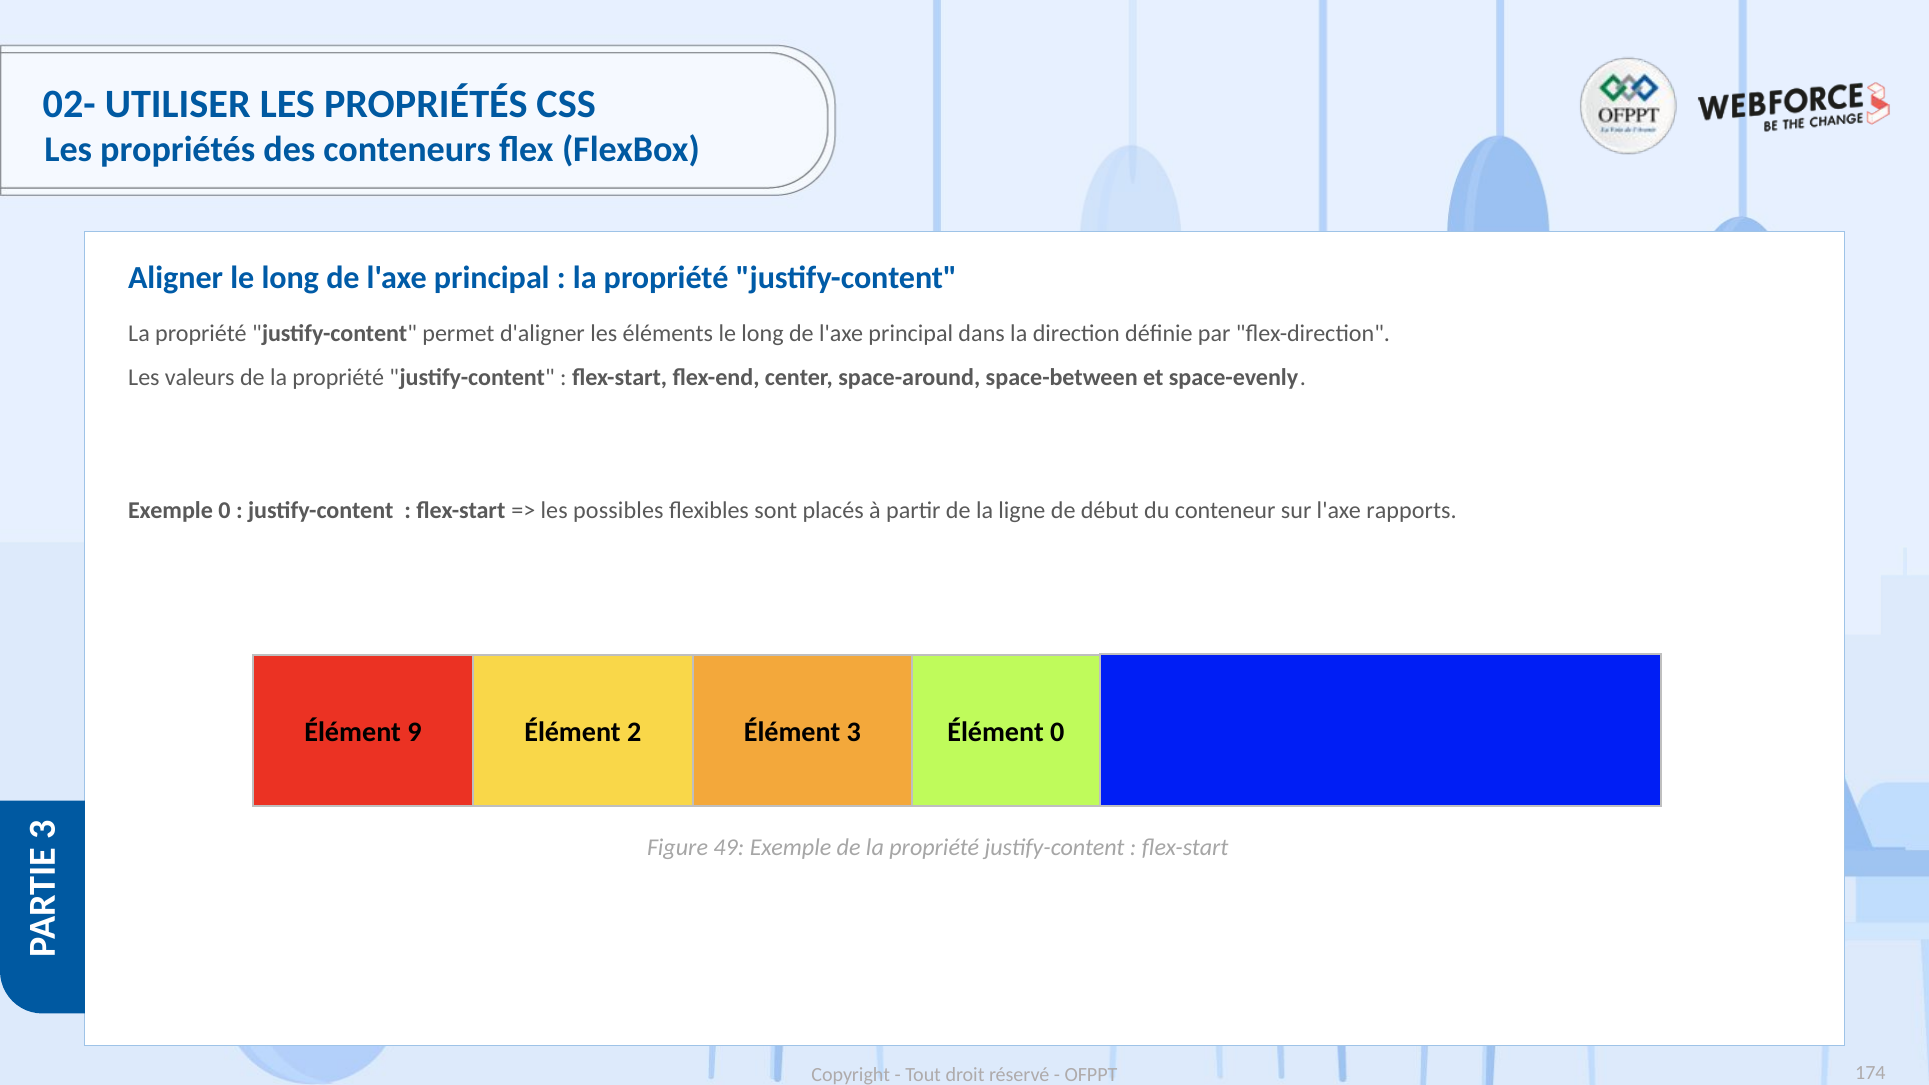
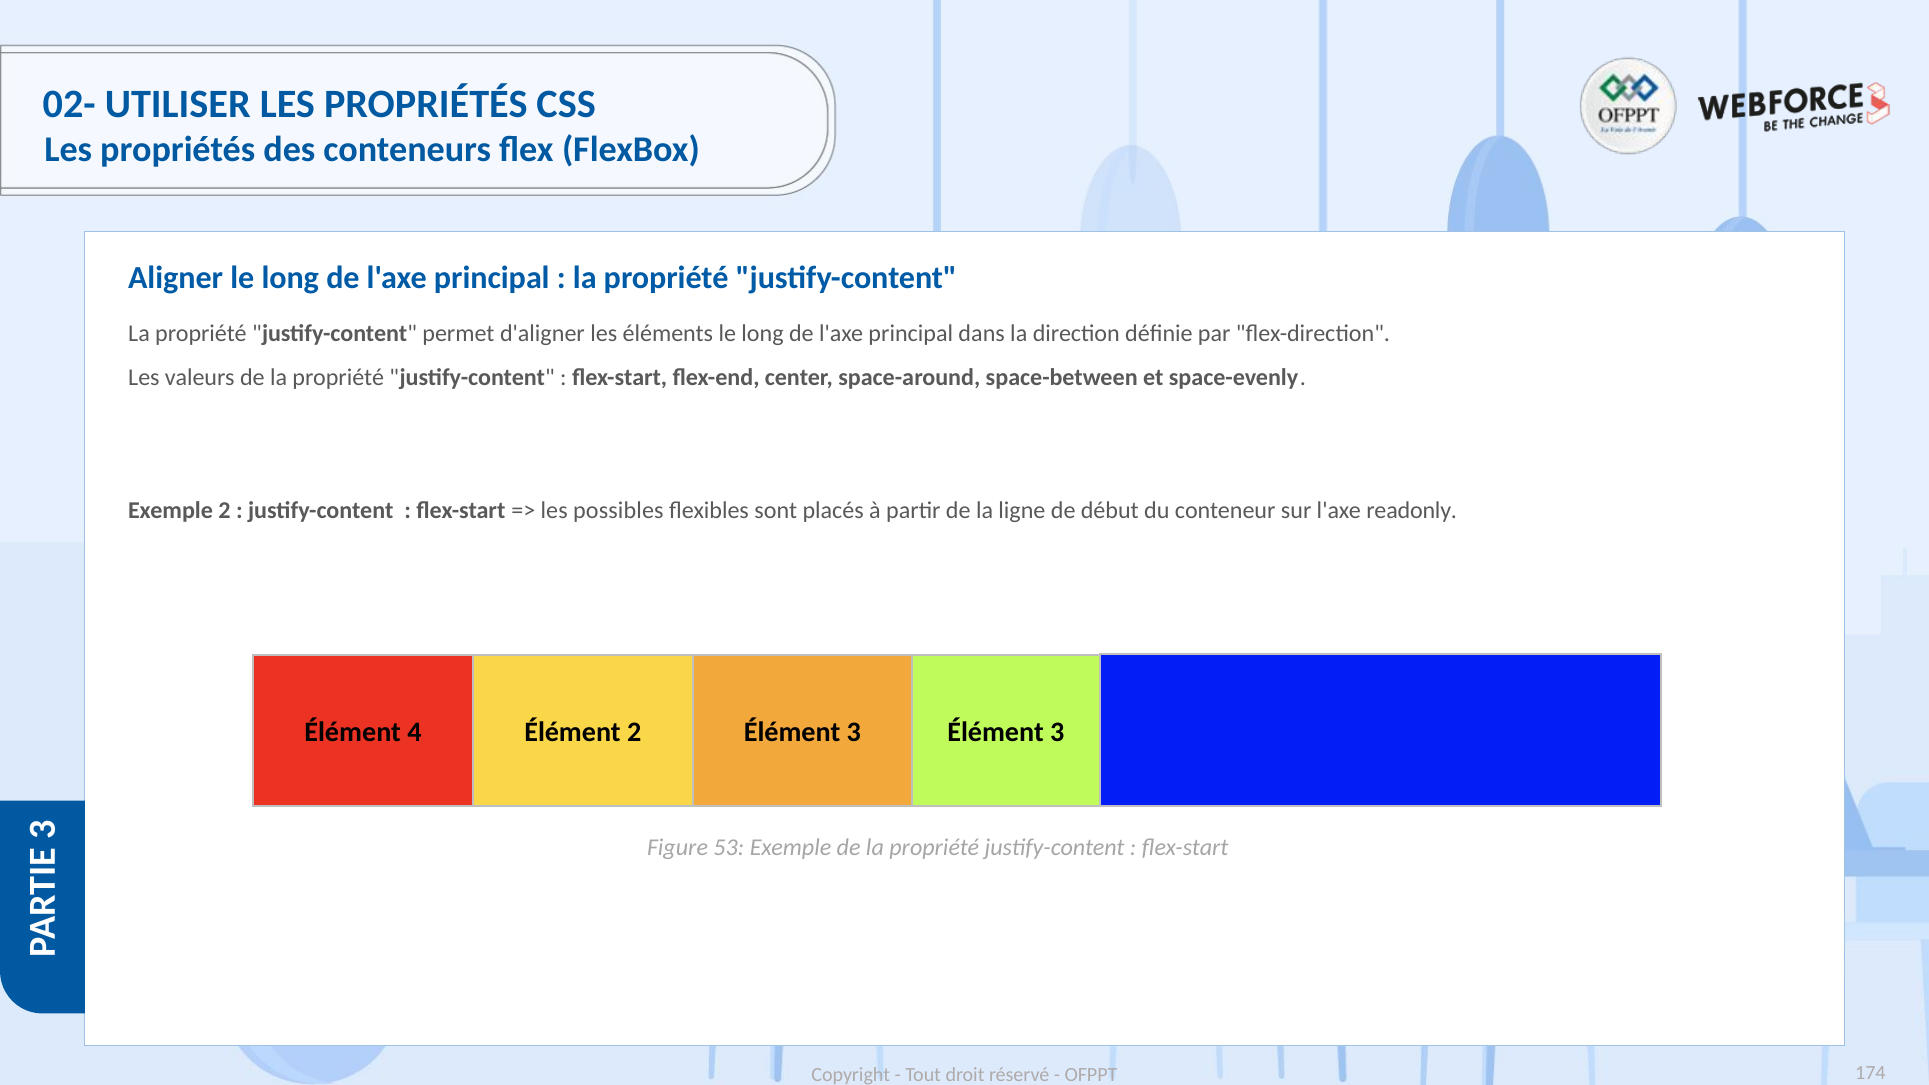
Exemple 0: 0 -> 2
rapports: rapports -> readonly
9: 9 -> 4
3 Élément 0: 0 -> 3
49: 49 -> 53
